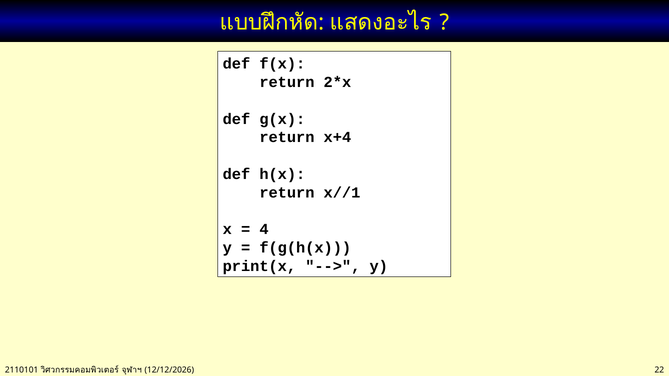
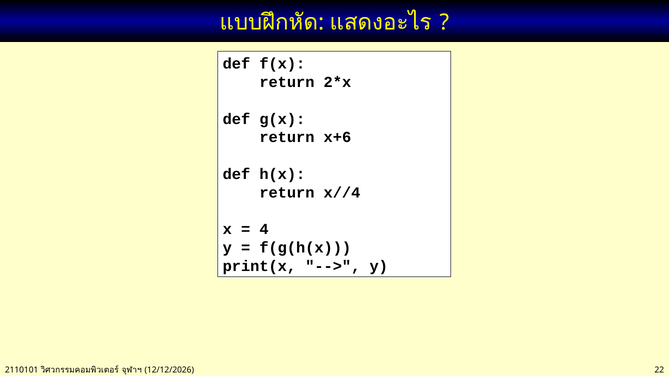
x+4: x+4 -> x+6
x//1: x//1 -> x//4
